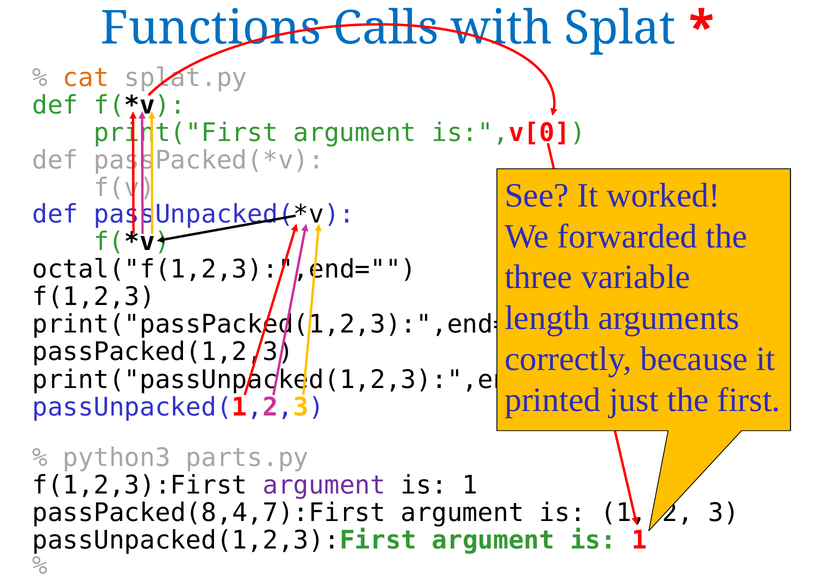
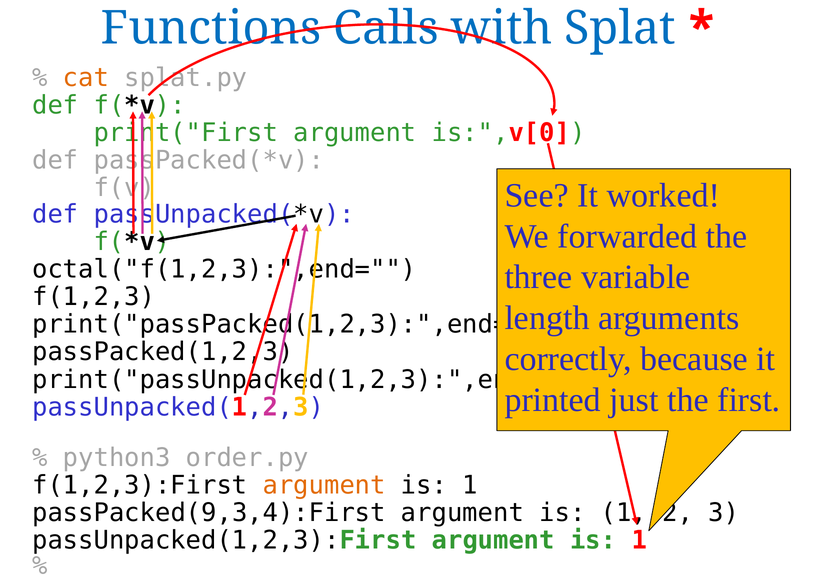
parts.py: parts.py -> order.py
argument at (324, 485) colour: purple -> orange
passPacked(8,4,7):First: passPacked(8,4,7):First -> passPacked(9,3,4):First
